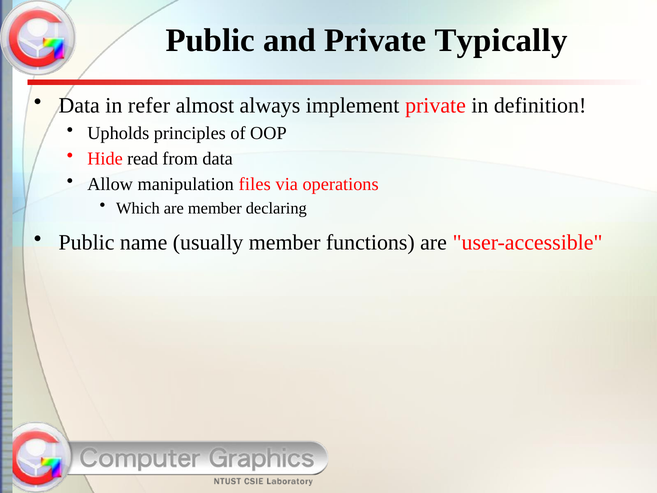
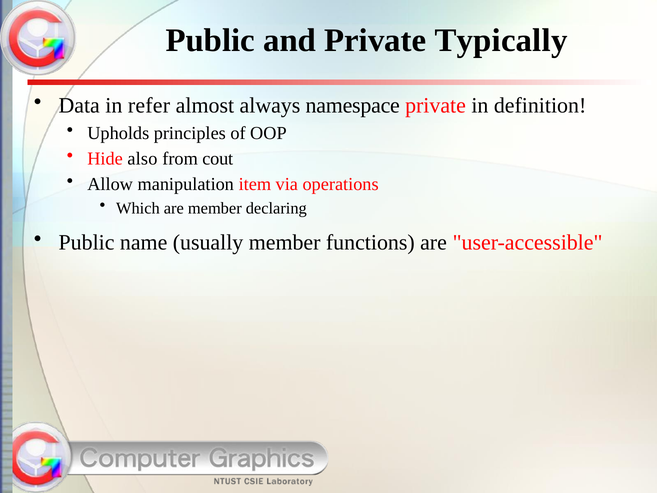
implement: implement -> namespace
read: read -> also
from data: data -> cout
files: files -> item
